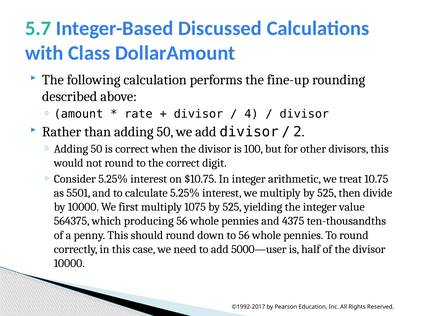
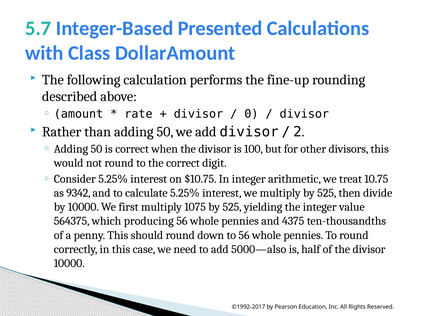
Discussed: Discussed -> Presented
4: 4 -> 0
5501: 5501 -> 9342
5000—user: 5000—user -> 5000—also
